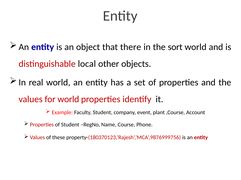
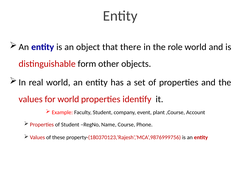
sort: sort -> role
local: local -> form
